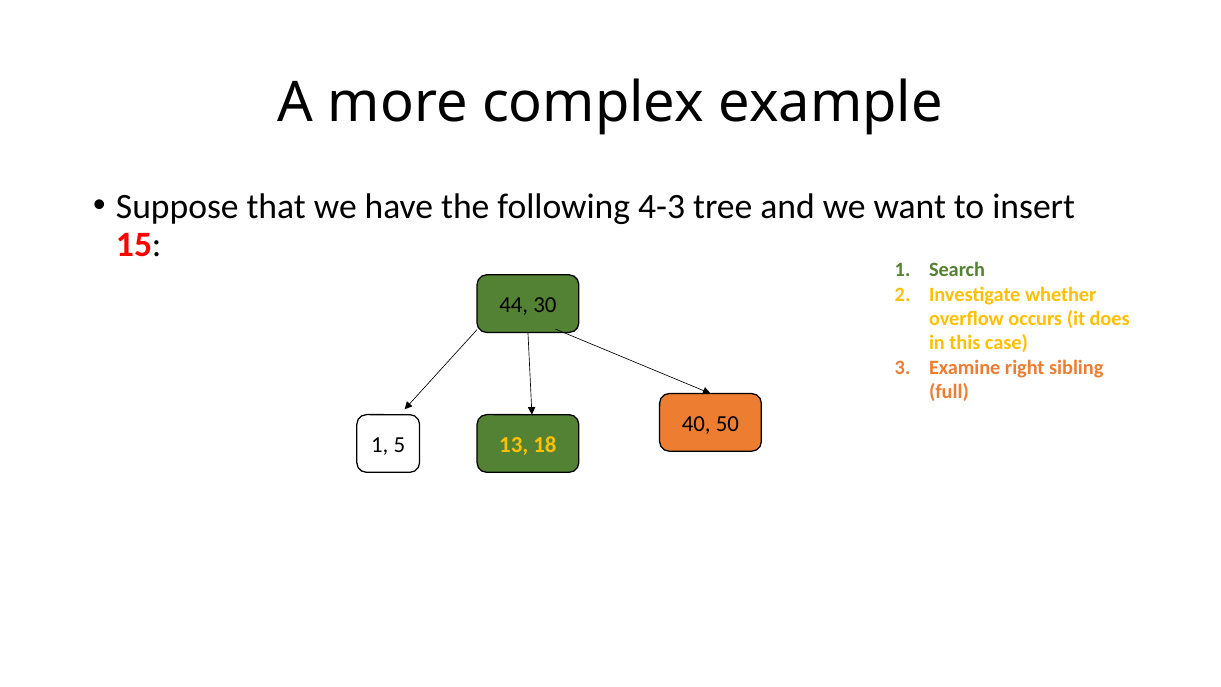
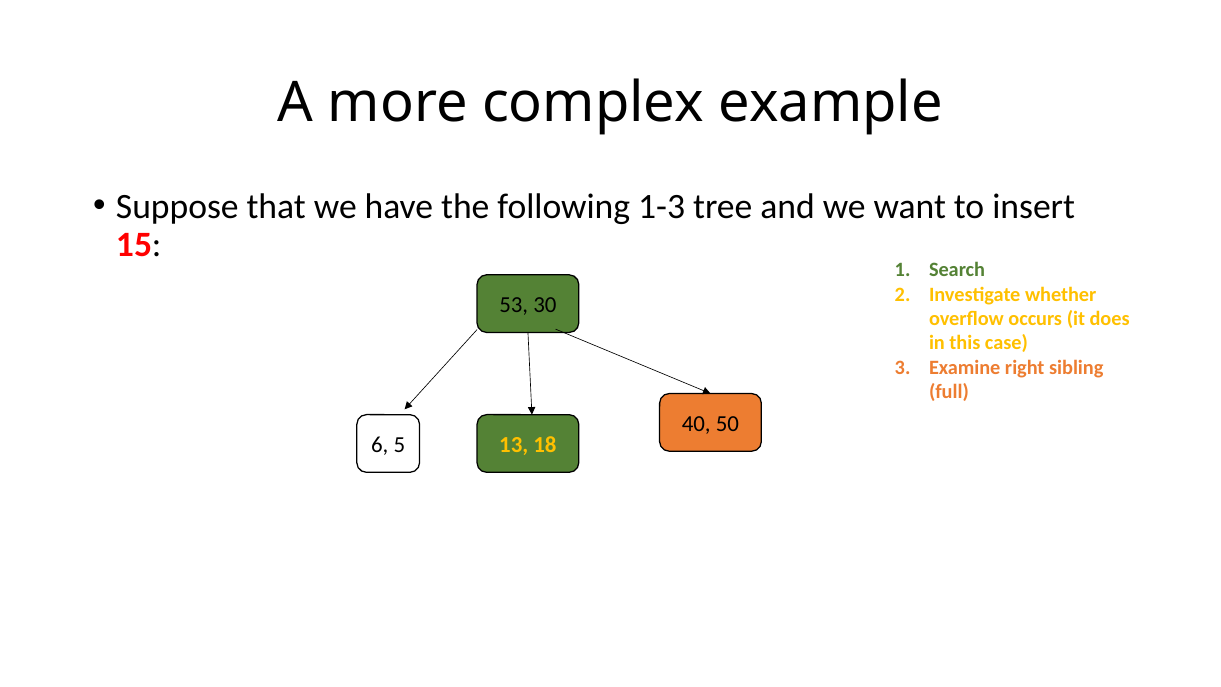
4-3: 4-3 -> 1-3
44: 44 -> 53
1 at (380, 445): 1 -> 6
